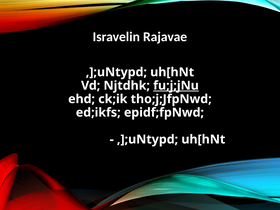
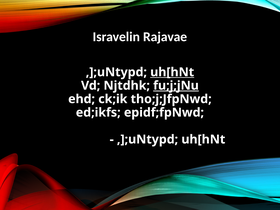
uh[hNt at (172, 72) underline: none -> present
